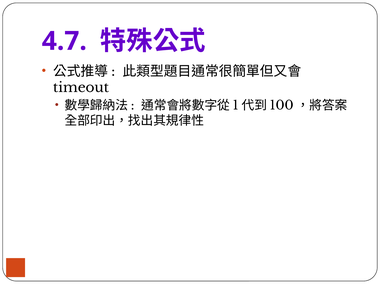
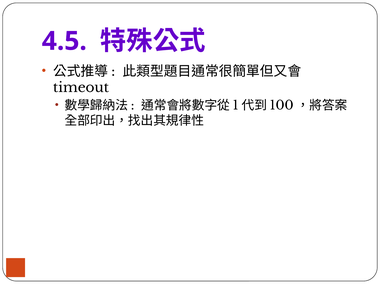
4.7: 4.7 -> 4.5
